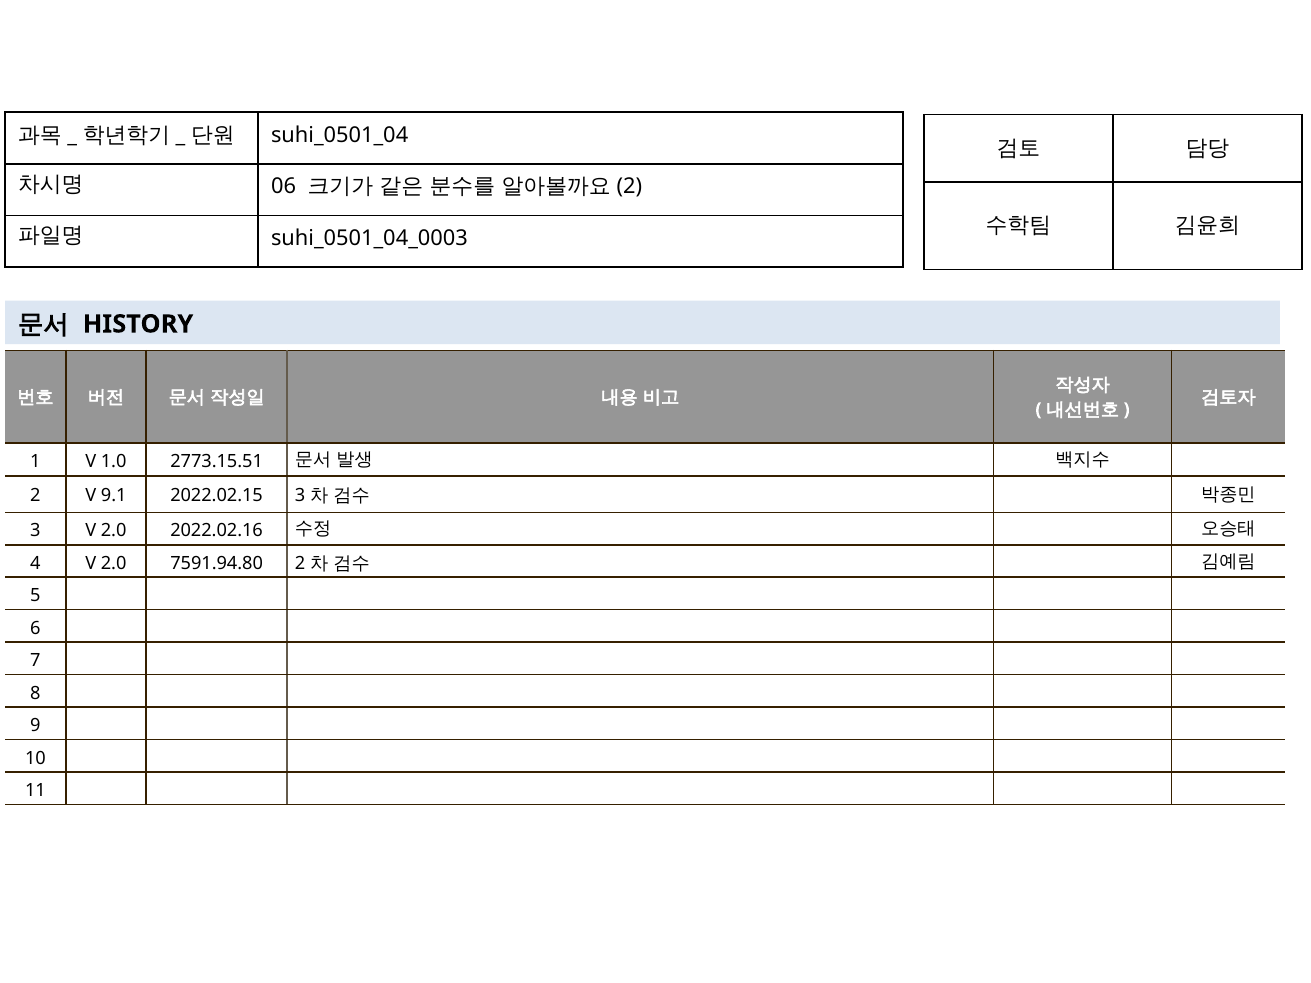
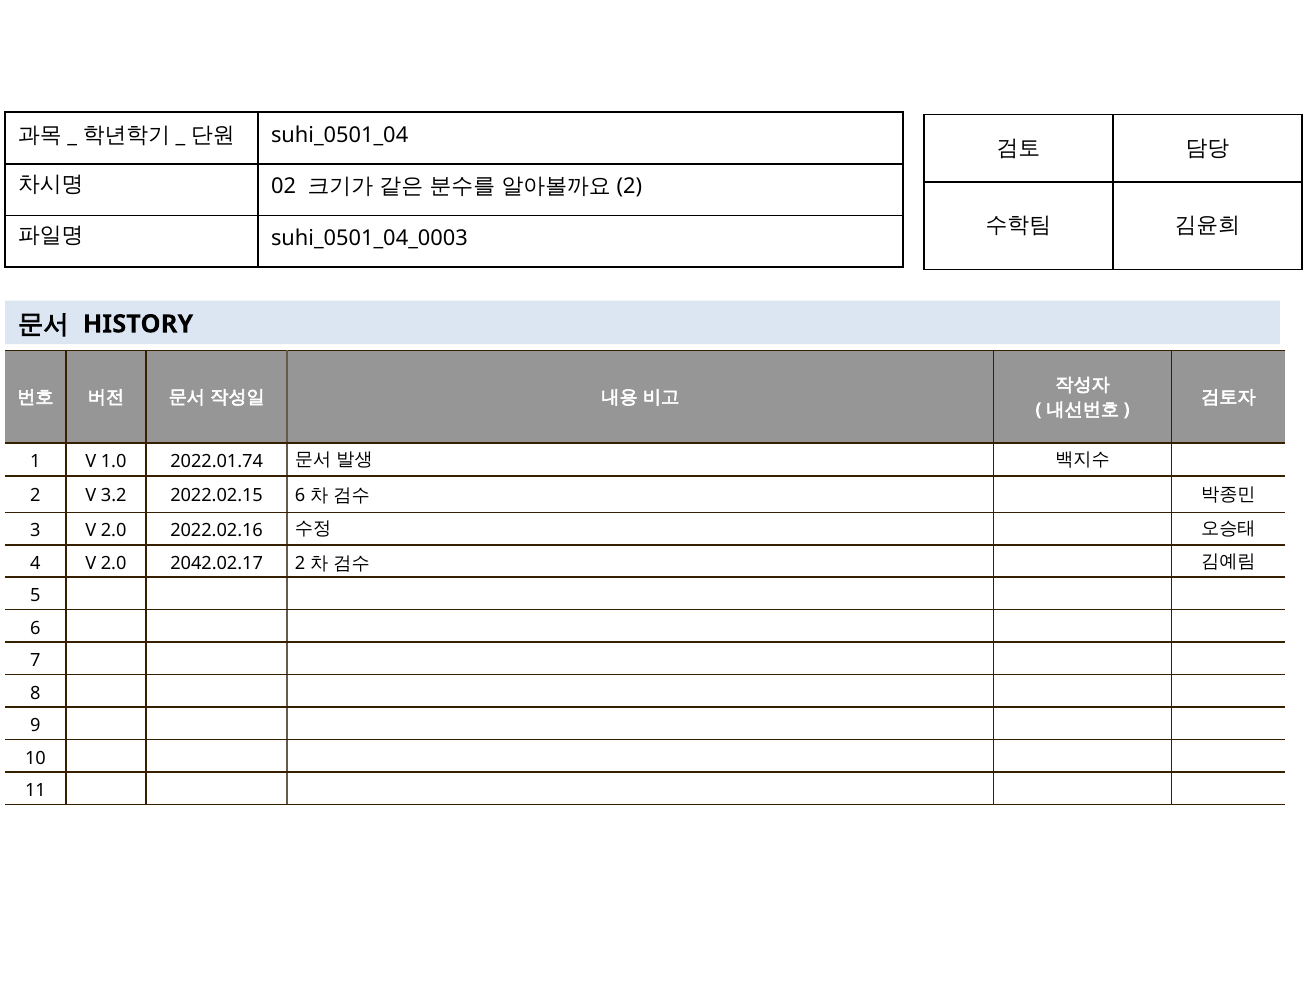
06: 06 -> 02
2773.15.51: 2773.15.51 -> 2022.01.74
9.1: 9.1 -> 3.2
2022.02.15 3: 3 -> 6
7591.94.80: 7591.94.80 -> 2042.02.17
